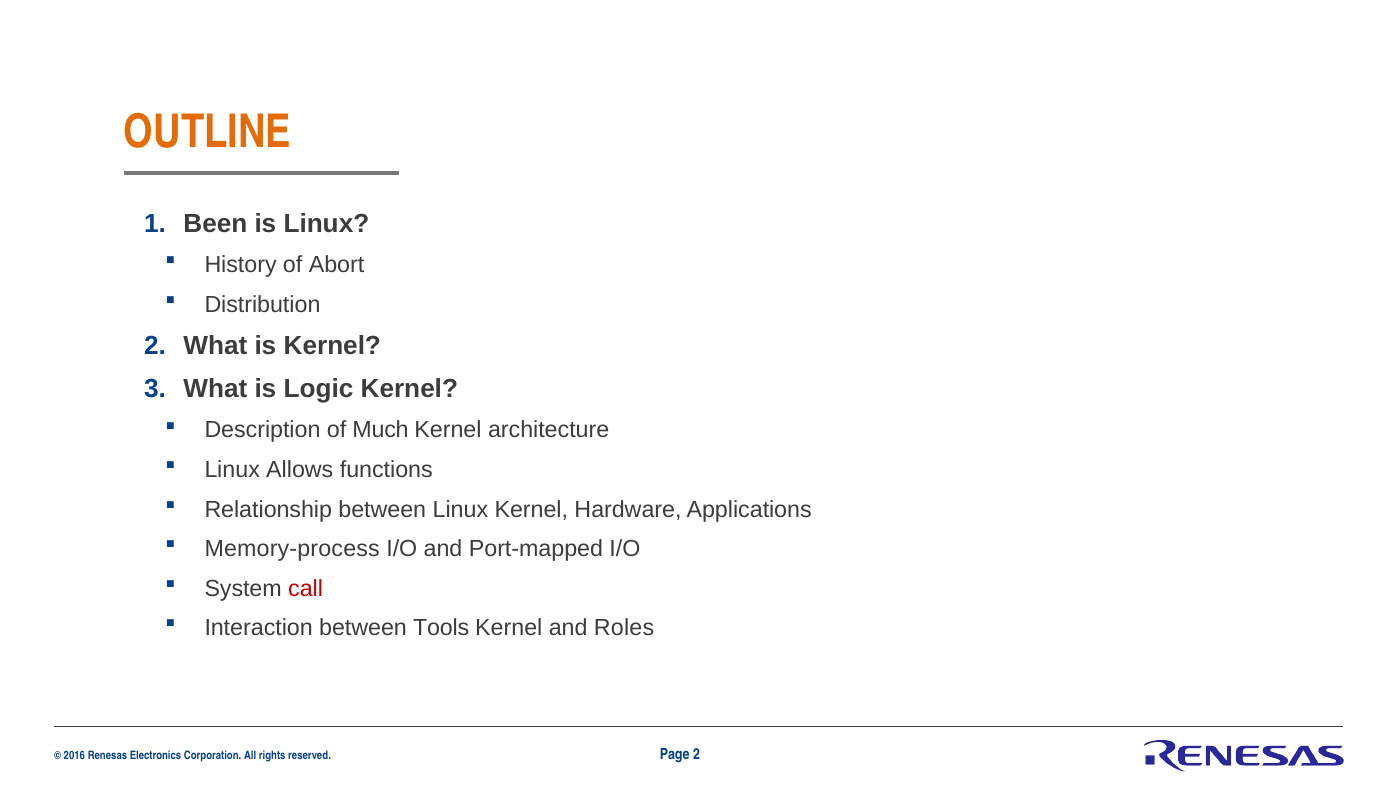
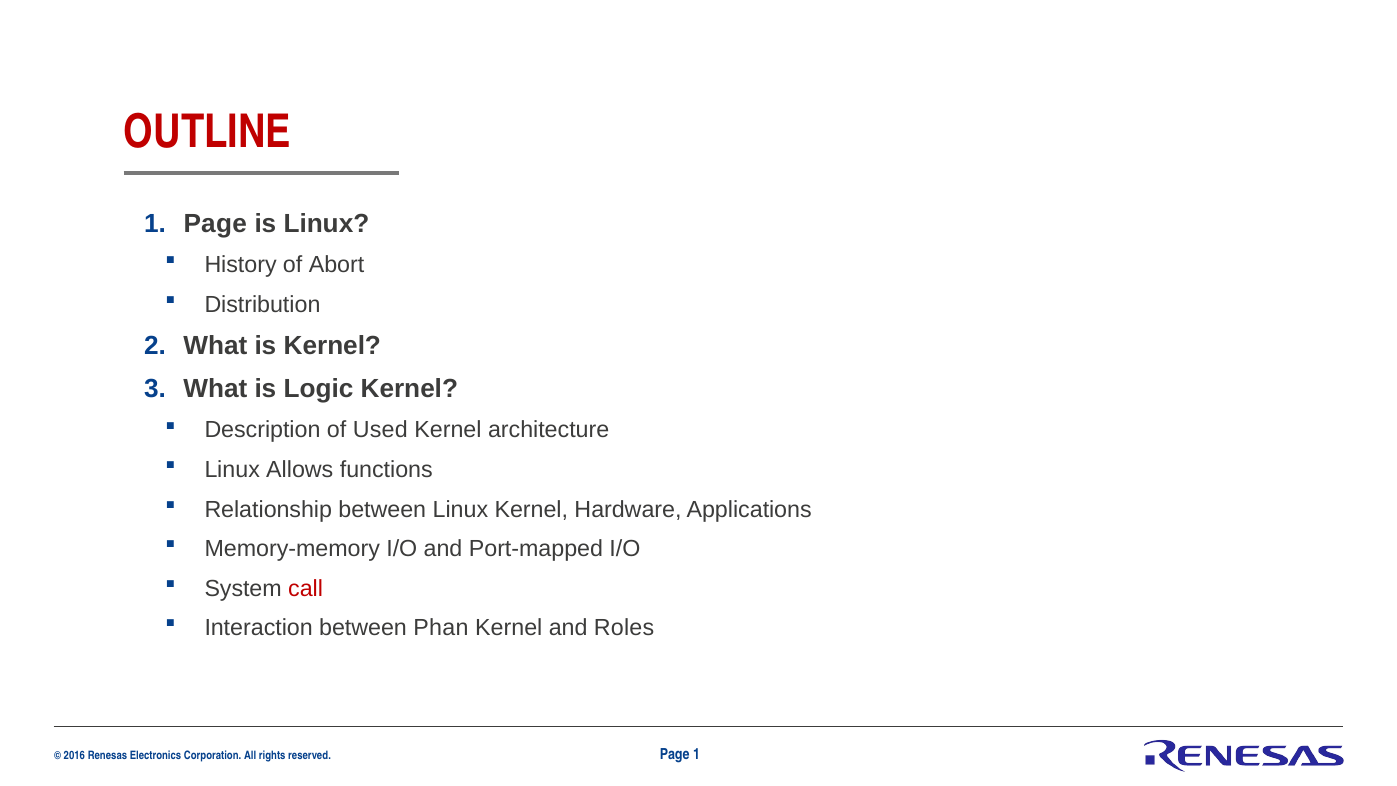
OUTLINE colour: orange -> red
Been at (215, 224): Been -> Page
Much: Much -> Used
Memory-process: Memory-process -> Memory-memory
Tools: Tools -> Phan
Page 2: 2 -> 1
